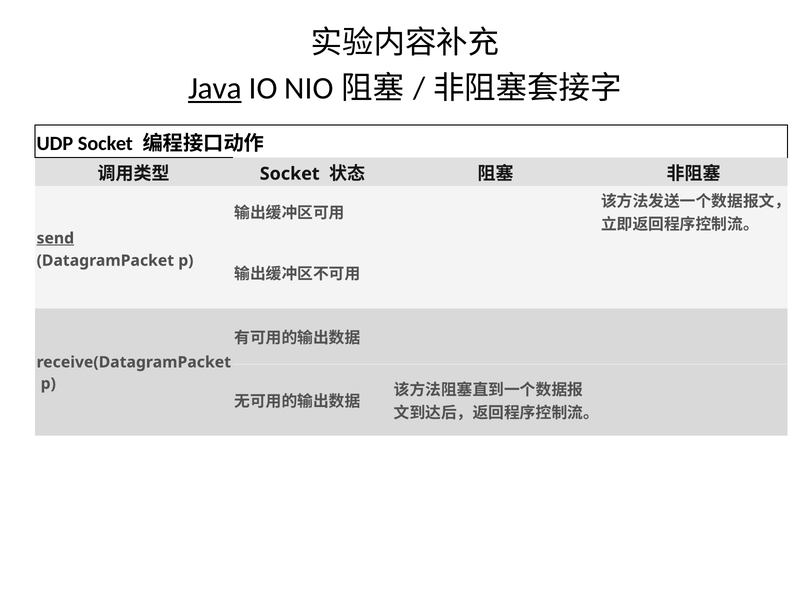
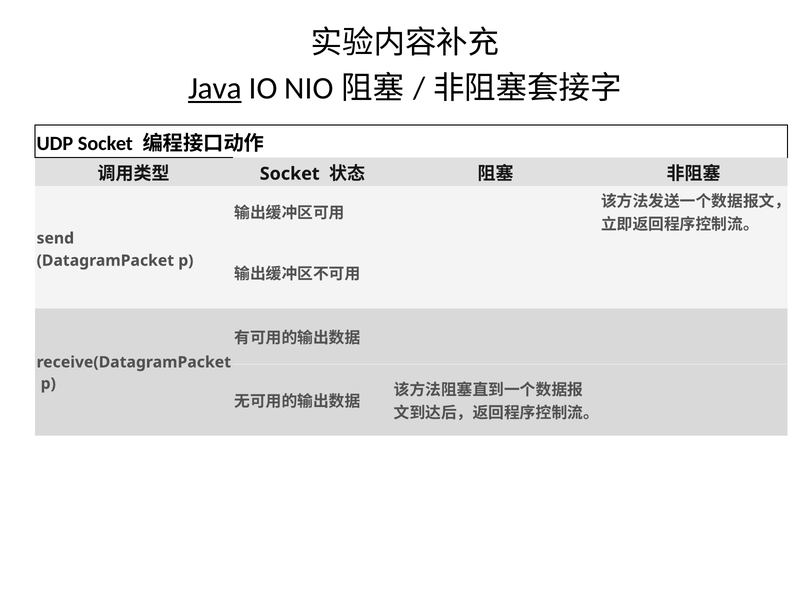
send underline: present -> none
